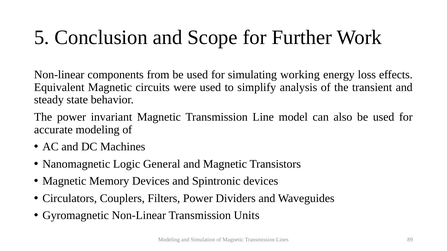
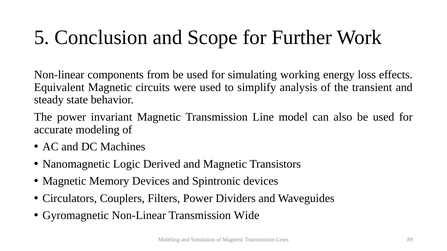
General: General -> Derived
Units: Units -> Wide
